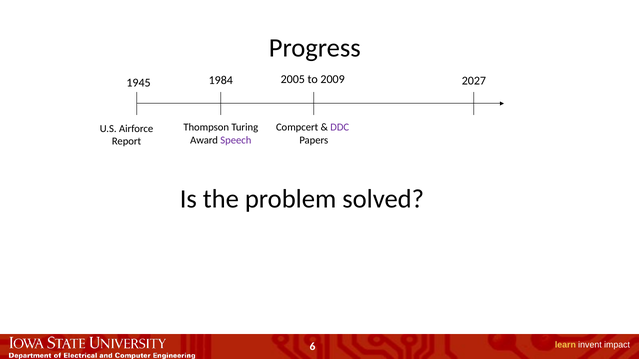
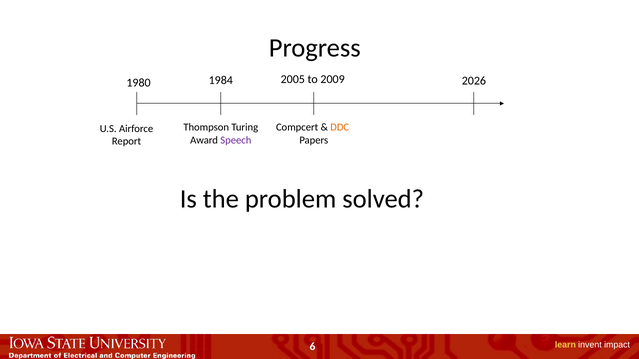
1945: 1945 -> 1980
2027: 2027 -> 2026
DDC colour: purple -> orange
